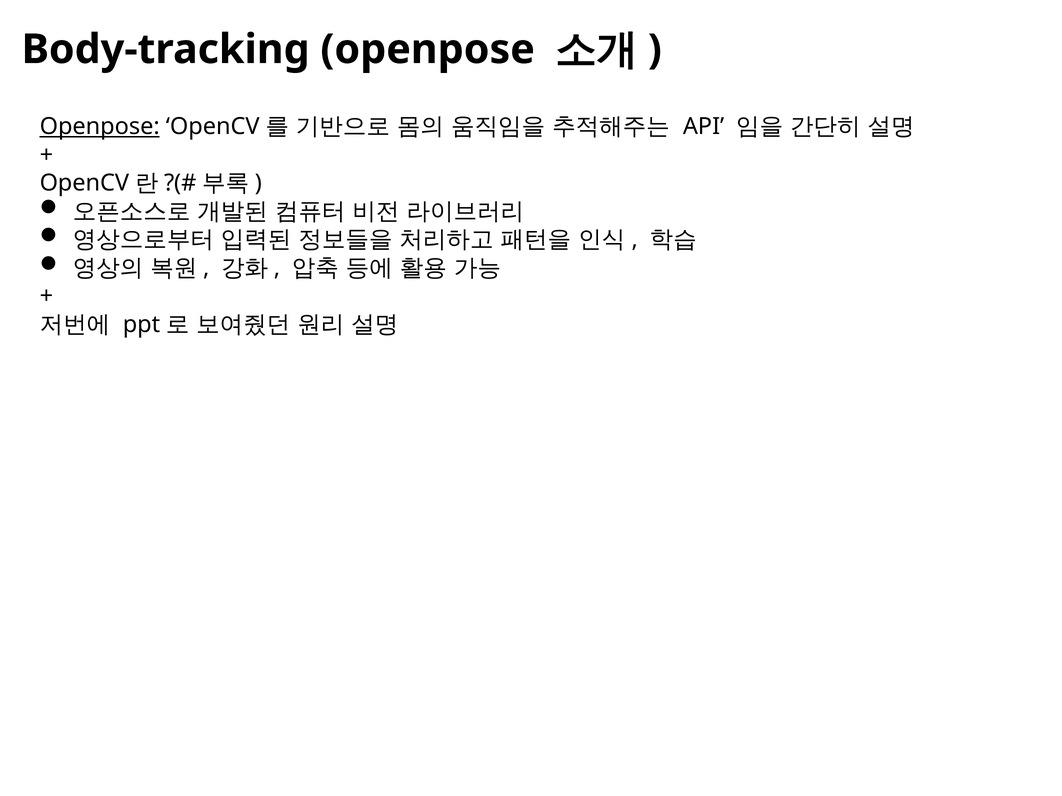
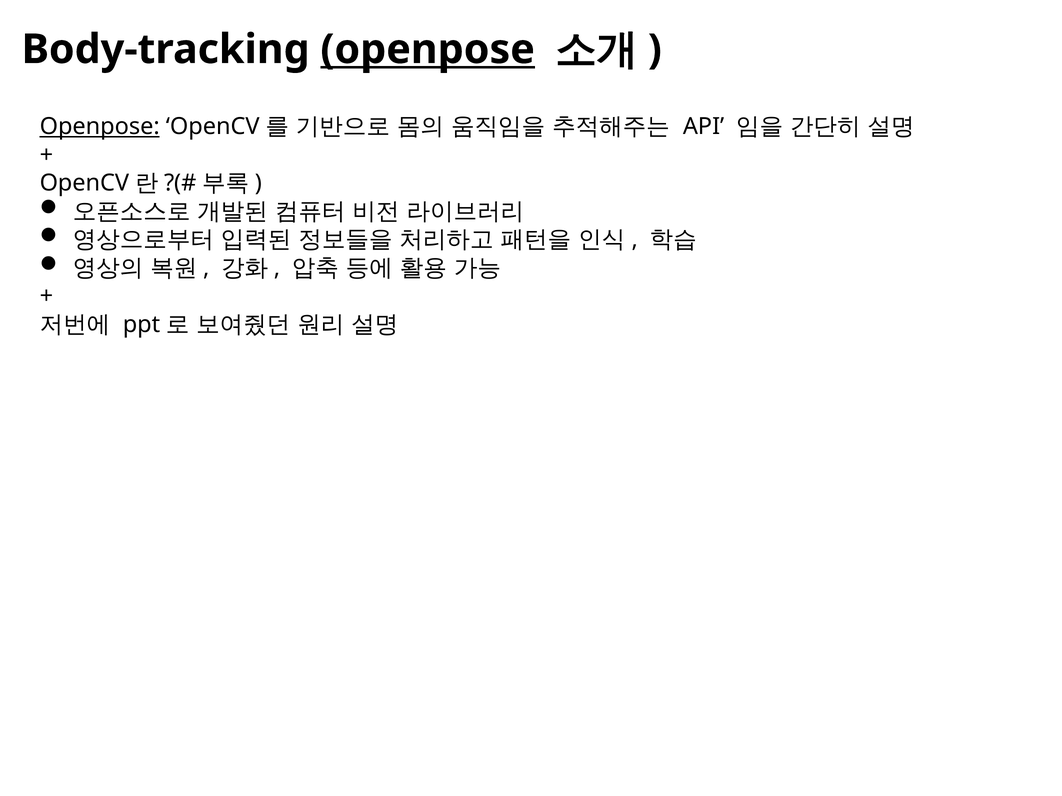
openpose at (428, 49) underline: none -> present
